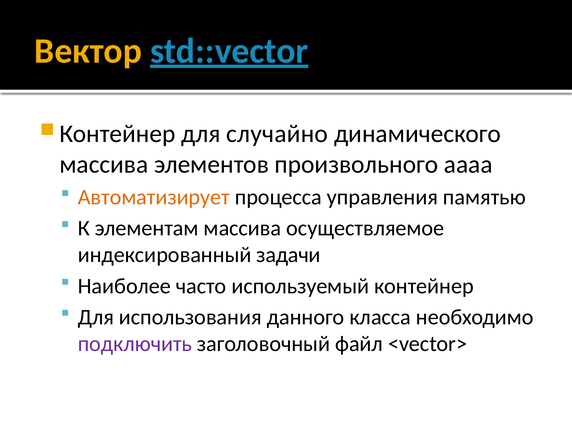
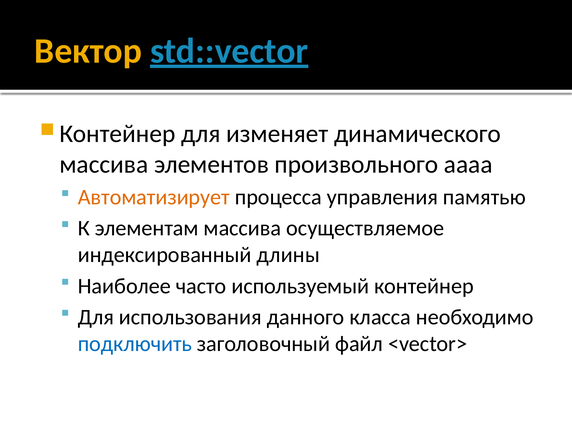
случайно: случайно -> изменяет
задачи: задачи -> длины
подключить colour: purple -> blue
